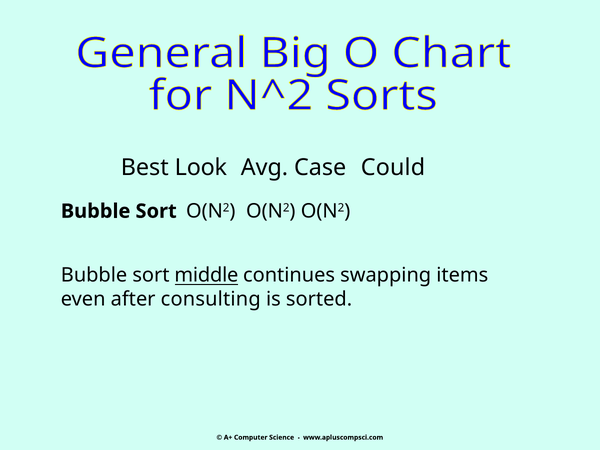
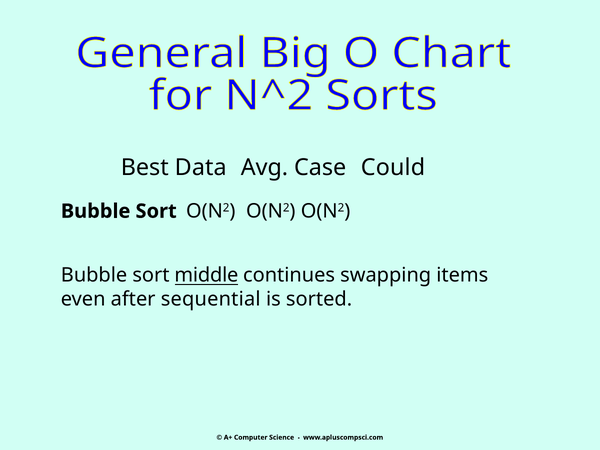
Look: Look -> Data
consulting: consulting -> sequential
